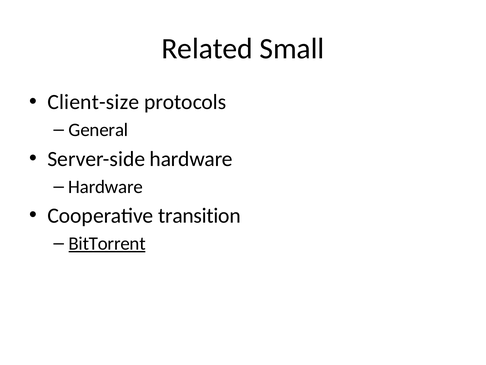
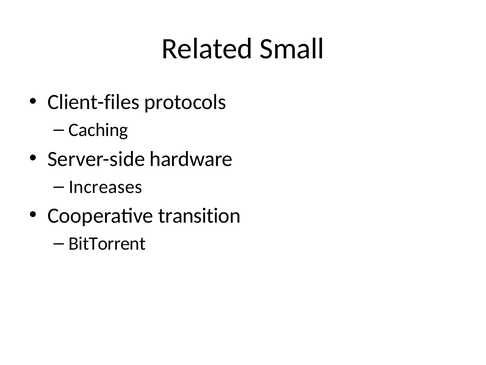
Client-size: Client-size -> Client-files
General: General -> Caching
Hardware at (106, 187): Hardware -> Increases
BitTorrent underline: present -> none
